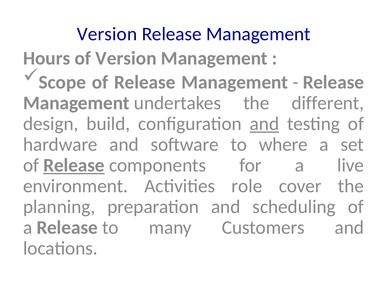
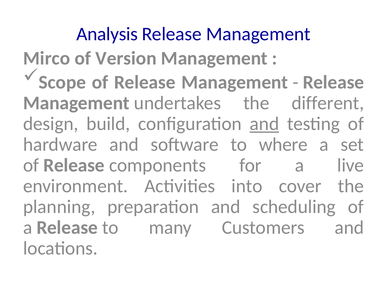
Version at (107, 34): Version -> Analysis
Hours: Hours -> Mirco
Release at (74, 165) underline: present -> none
role: role -> into
